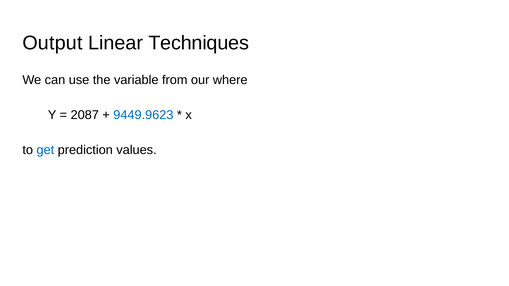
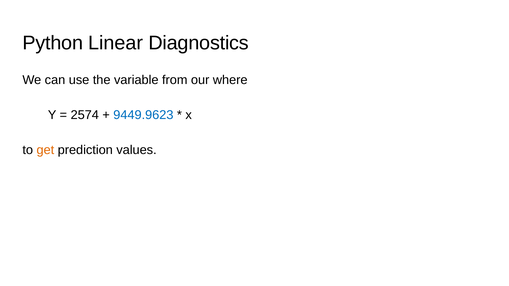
Output: Output -> Python
Techniques: Techniques -> Diagnostics
2087: 2087 -> 2574
get colour: blue -> orange
